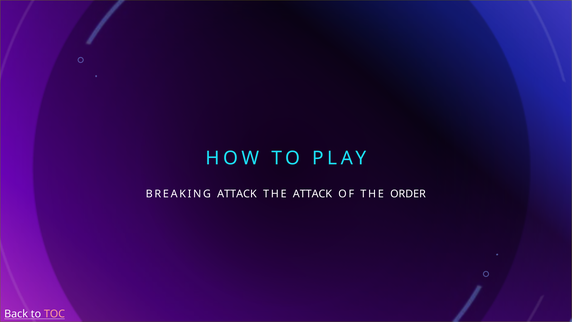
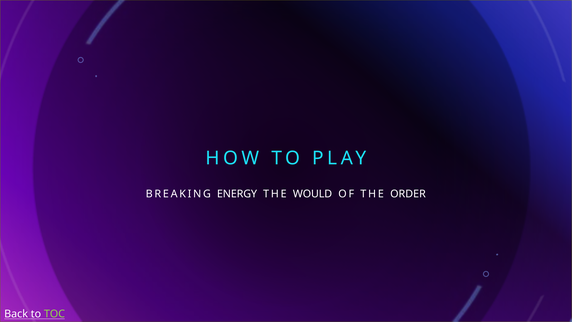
BREAKING ATTACK: ATTACK -> ENERGY
THE ATTACK: ATTACK -> WOULD
TOC colour: pink -> light green
